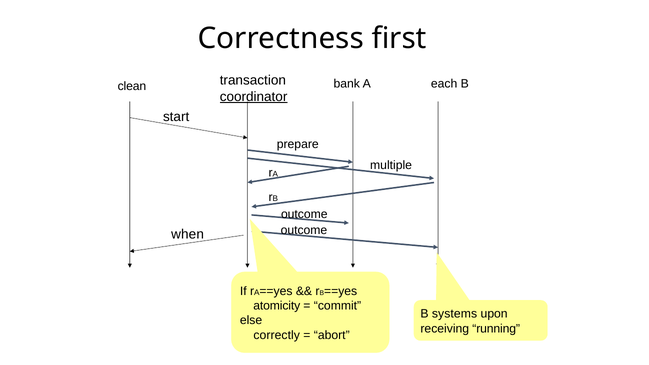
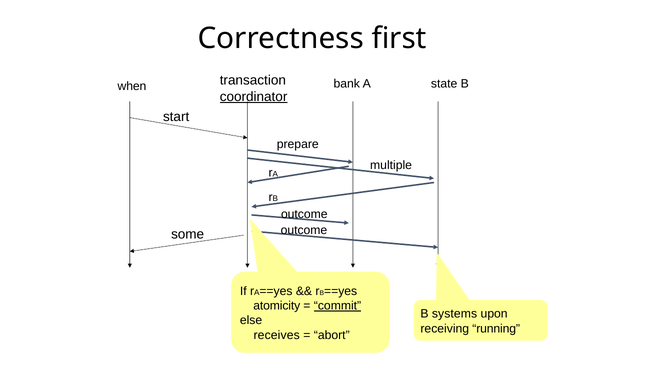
each: each -> state
clean: clean -> when
when: when -> some
commit underline: none -> present
correctly: correctly -> receives
